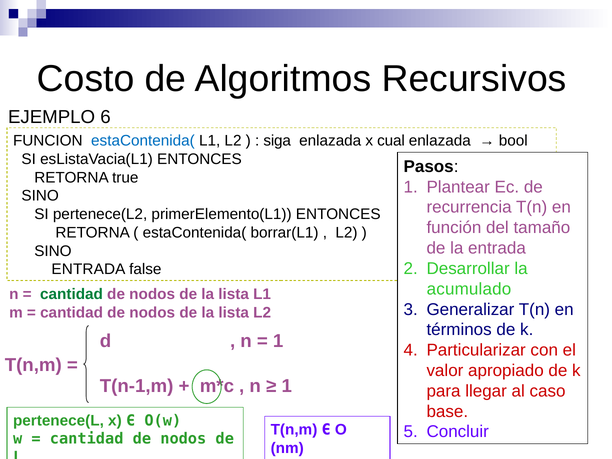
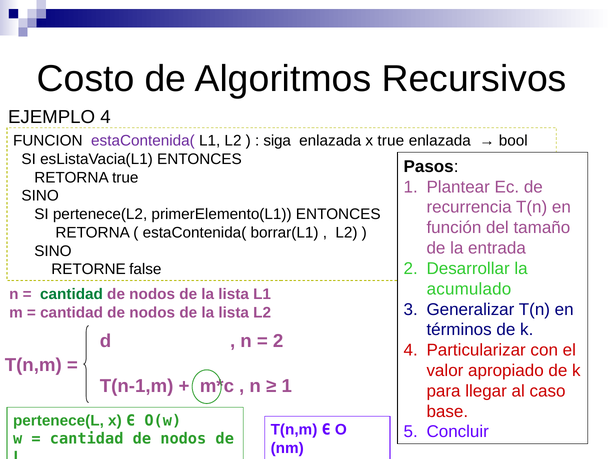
EJEMPLO 6: 6 -> 4
estaContenida( at (143, 141) colour: blue -> purple
x cual: cual -> true
ENTRADA at (88, 269): ENTRADA -> RETORNE
1 at (278, 341): 1 -> 2
